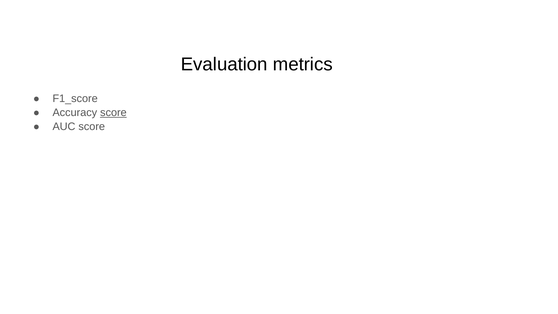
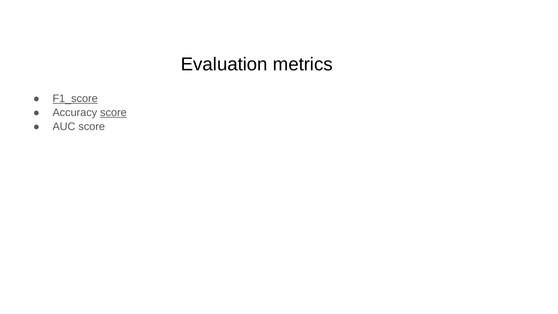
F1_score underline: none -> present
